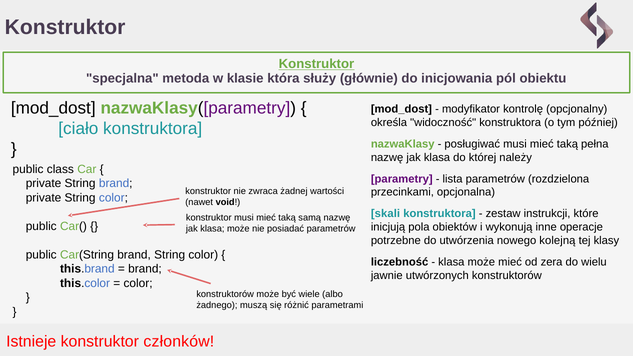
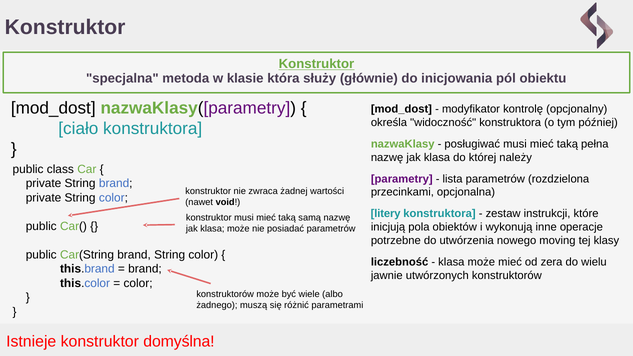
skali: skali -> litery
kolejną: kolejną -> moving
członków: członków -> domyślna
